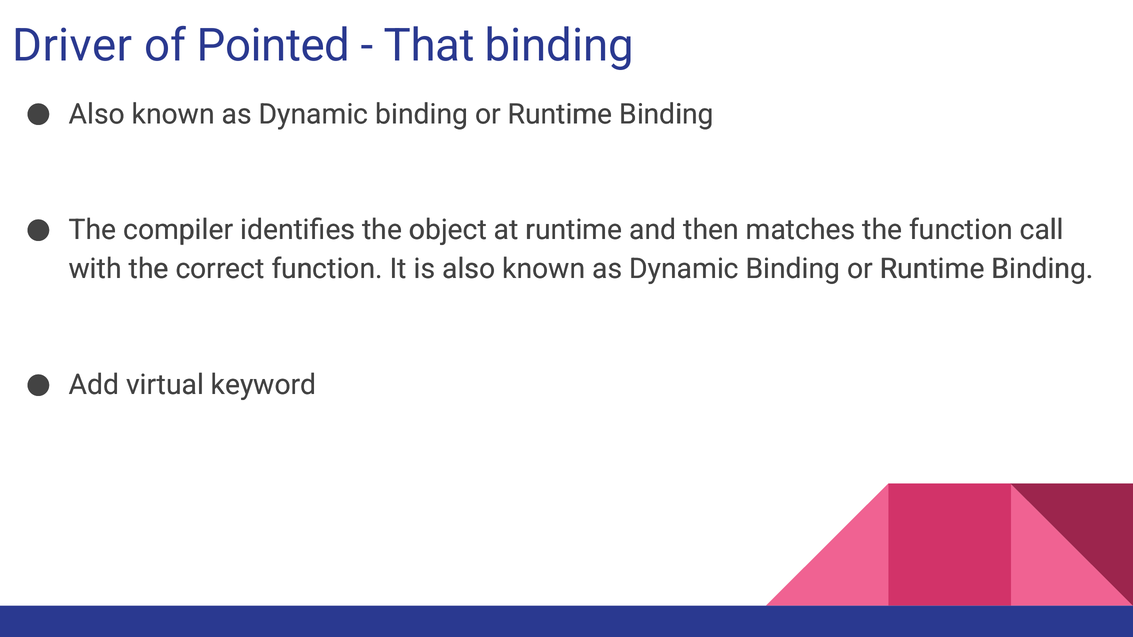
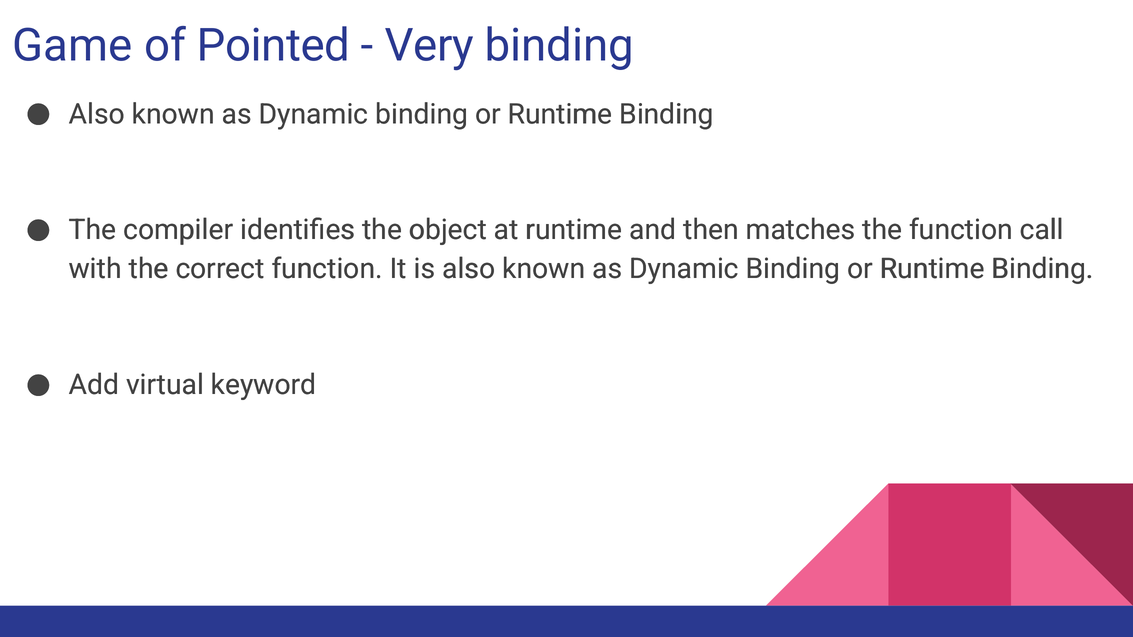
Driver: Driver -> Game
That: That -> Very
